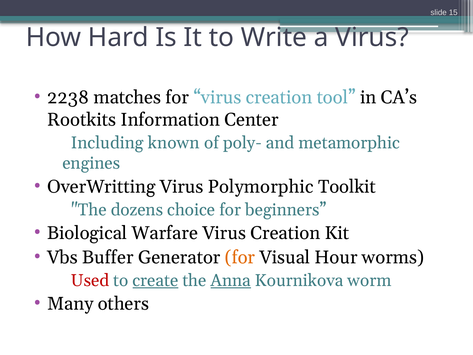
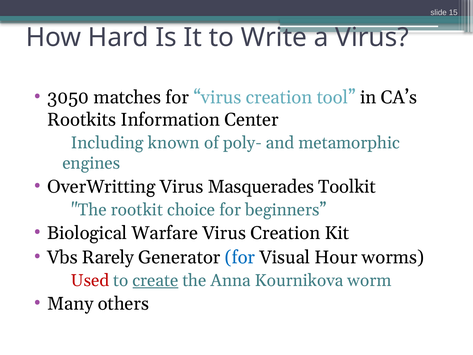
2238: 2238 -> 3050
Polymorphic: Polymorphic -> Masquerades
dozens: dozens -> rootkit
Buffer: Buffer -> Rarely
for at (240, 257) colour: orange -> blue
Anna underline: present -> none
